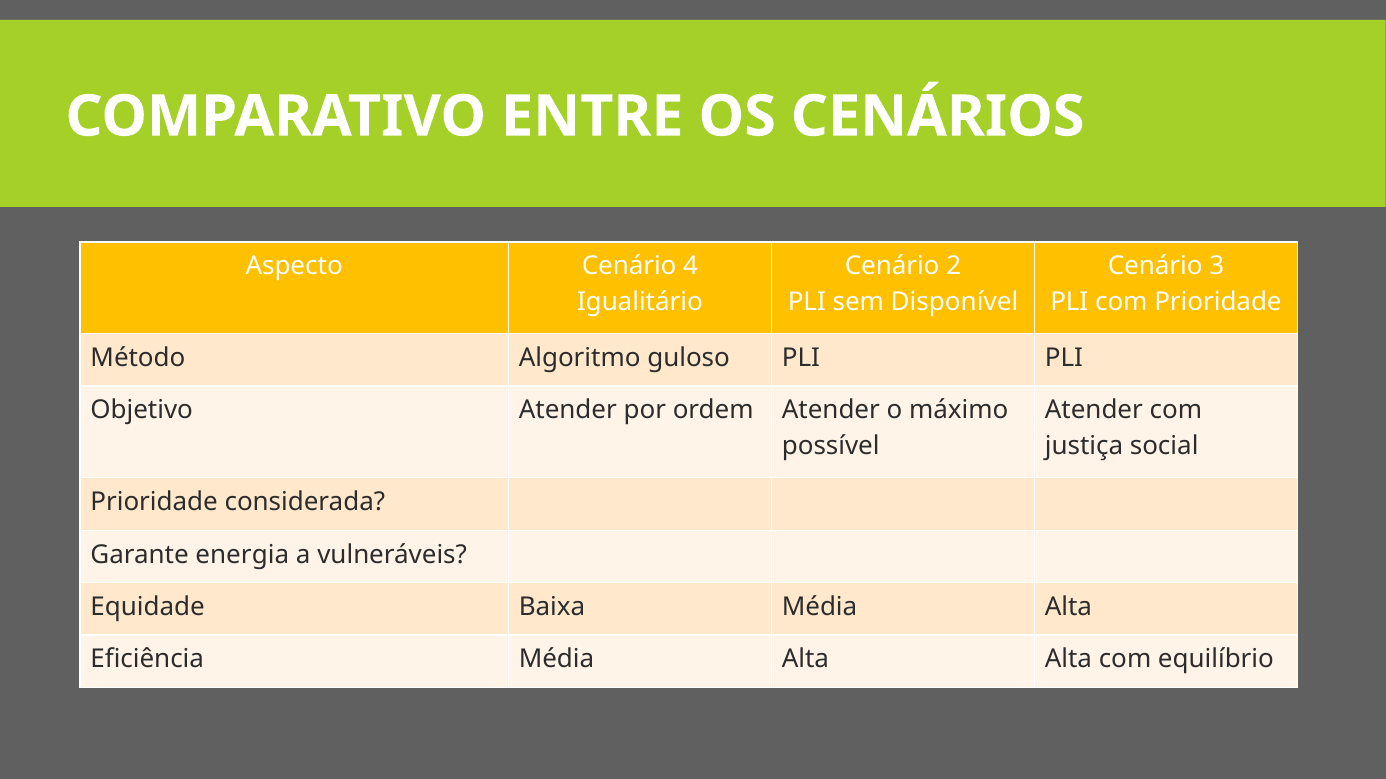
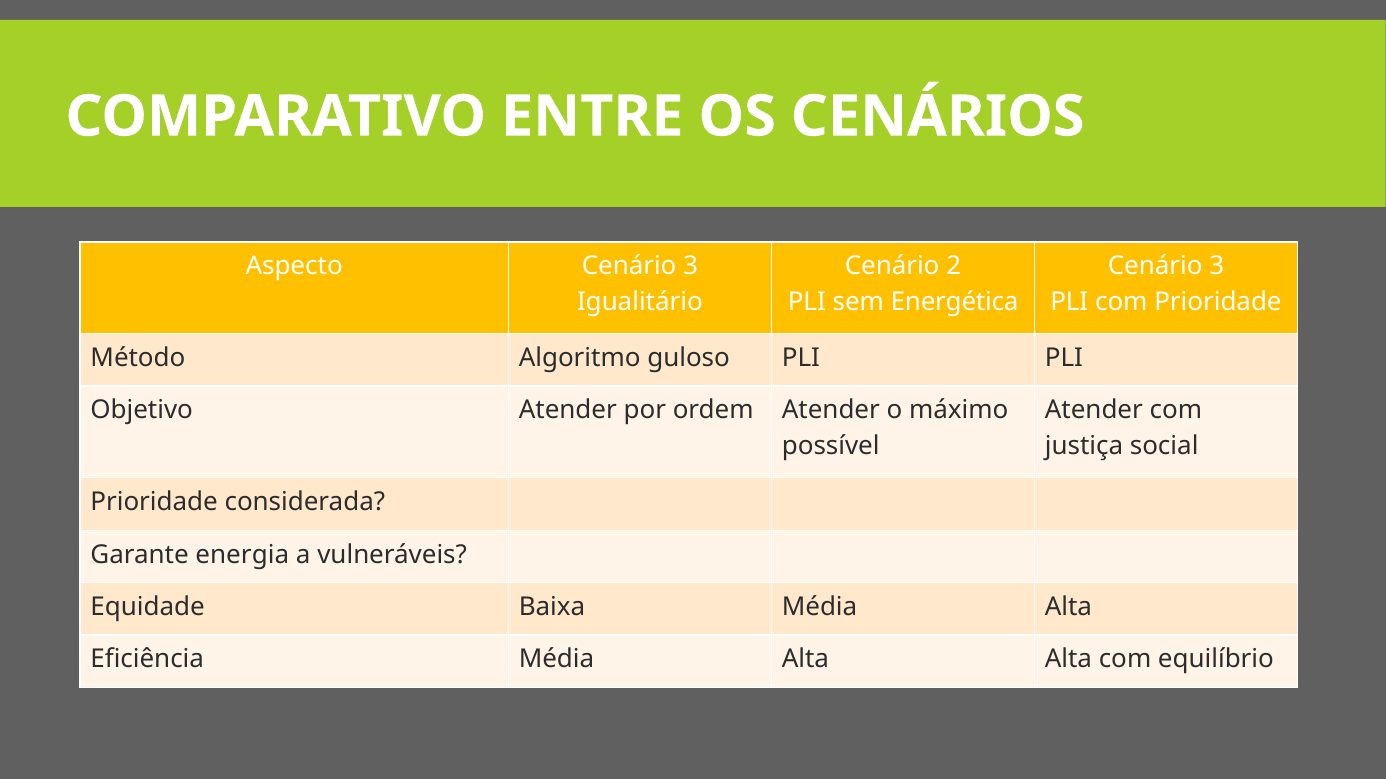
Aspecto Cenário 4: 4 -> 3
Disponível: Disponível -> Energética
